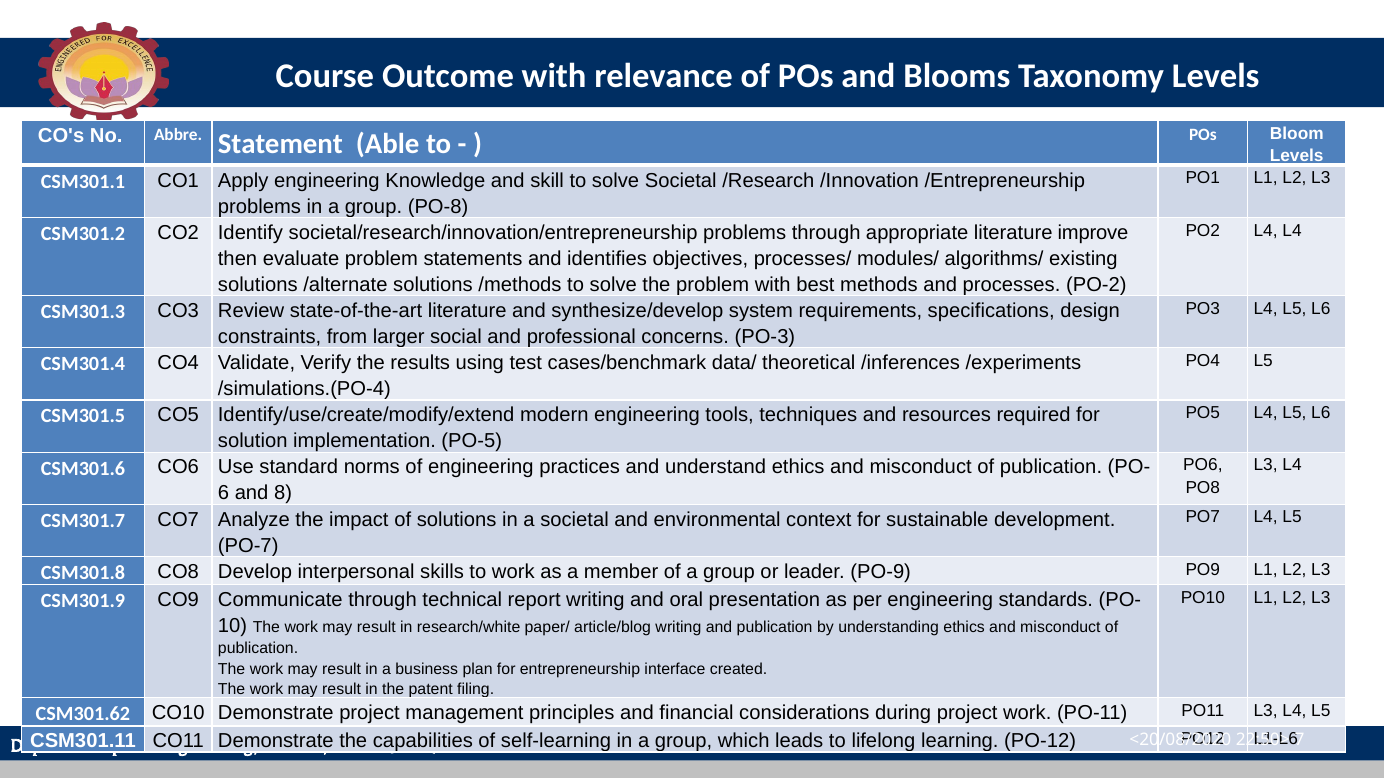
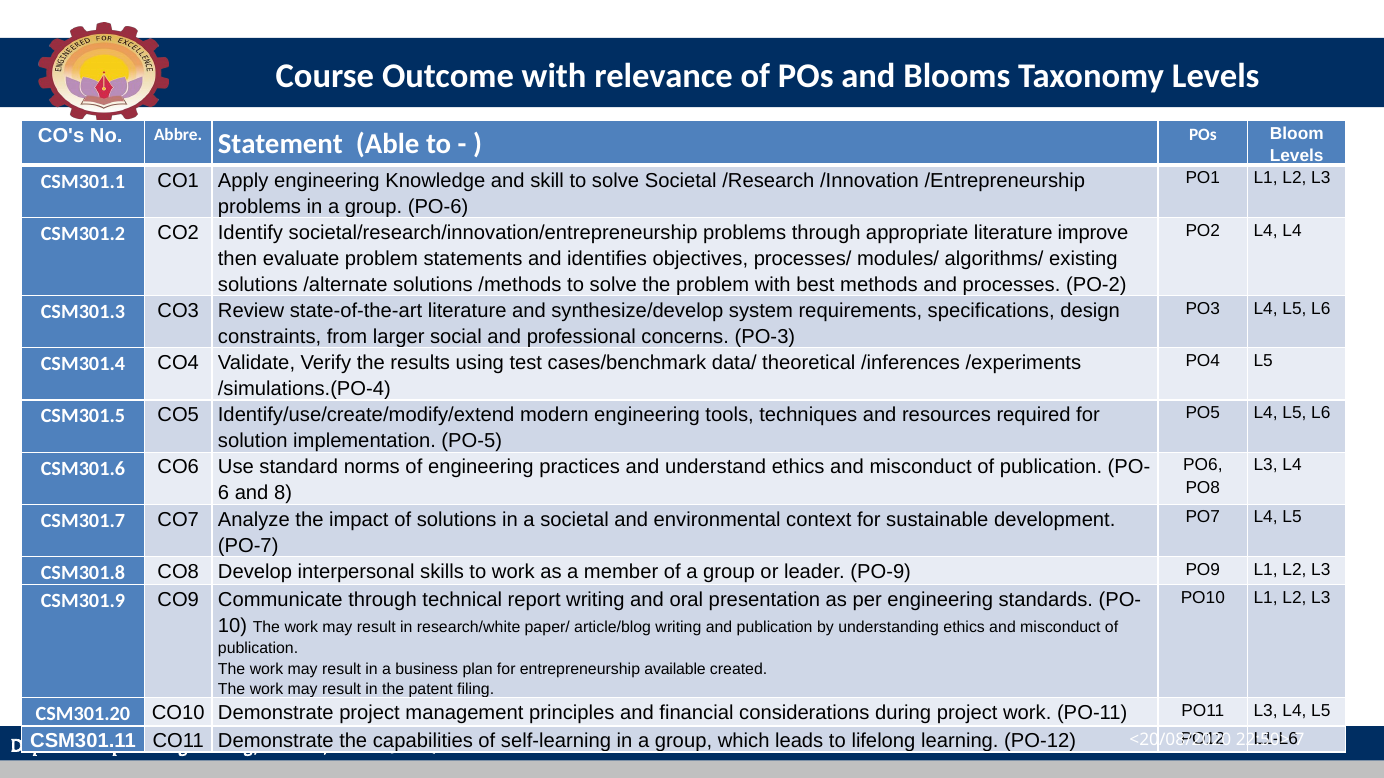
PO-8: PO-8 -> PO-6
interface: interface -> available
CSM301.62: CSM301.62 -> CSM301.20
